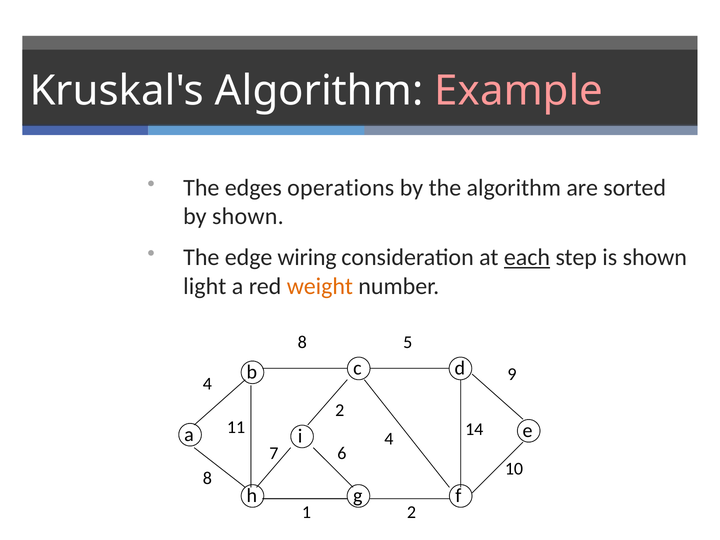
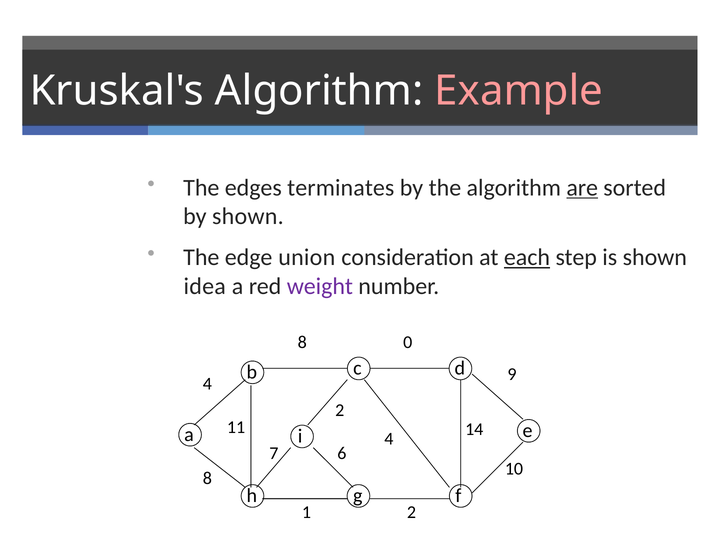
operations: operations -> terminates
are underline: none -> present
wiring: wiring -> union
light: light -> idea
weight colour: orange -> purple
5: 5 -> 0
